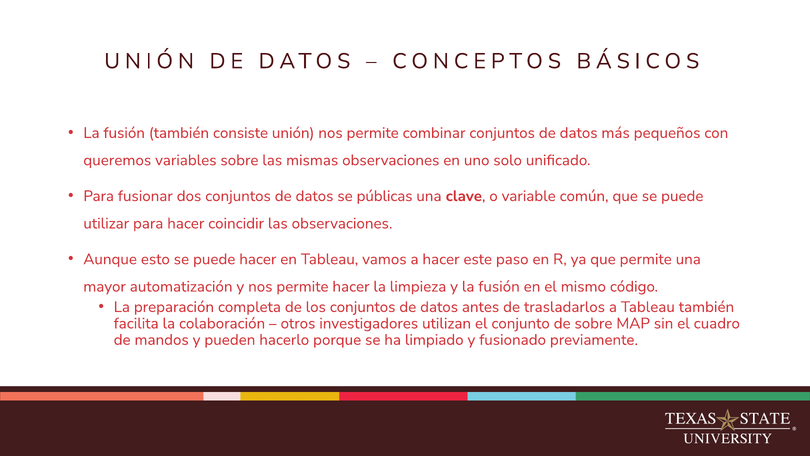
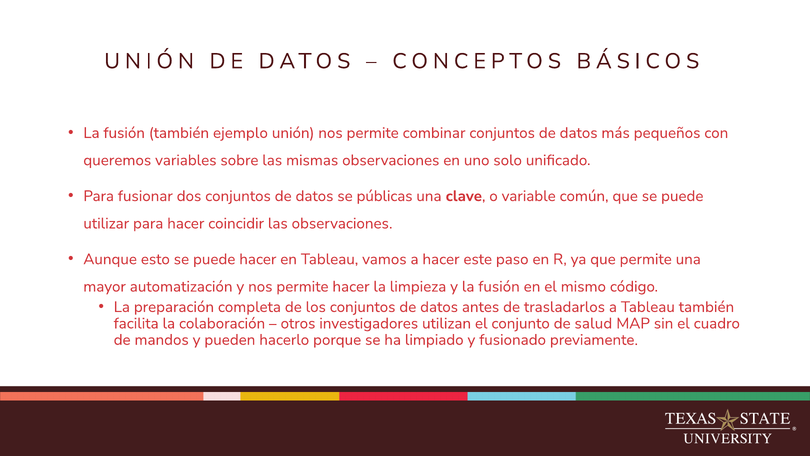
consiste: consiste -> ejemplo
de sobre: sobre -> salud
